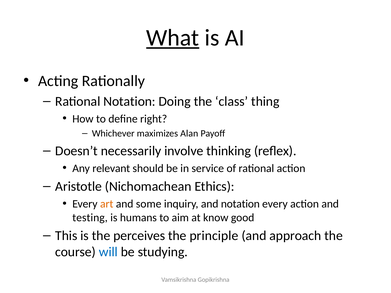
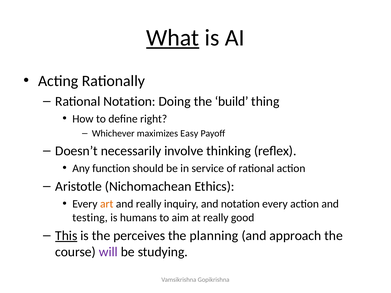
class: class -> build
Alan: Alan -> Easy
relevant: relevant -> function
and some: some -> really
at know: know -> really
This underline: none -> present
principle: principle -> planning
will colour: blue -> purple
